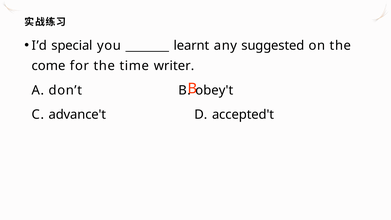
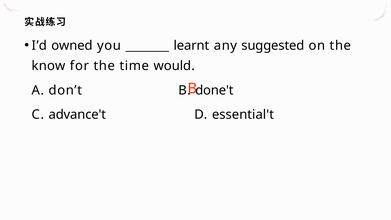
special: special -> owned
come: come -> know
writer: writer -> would
obey't: obey't -> done't
accepted't: accepted't -> essential't
